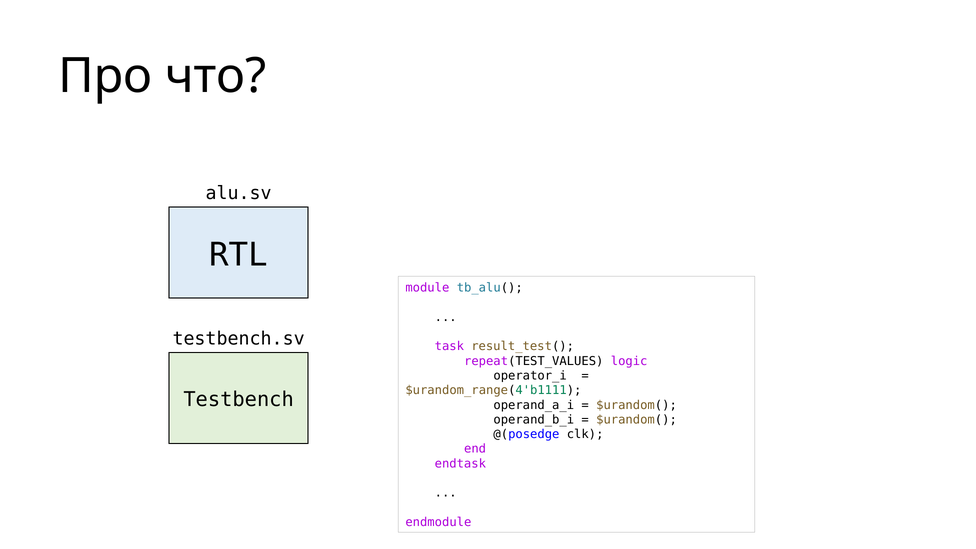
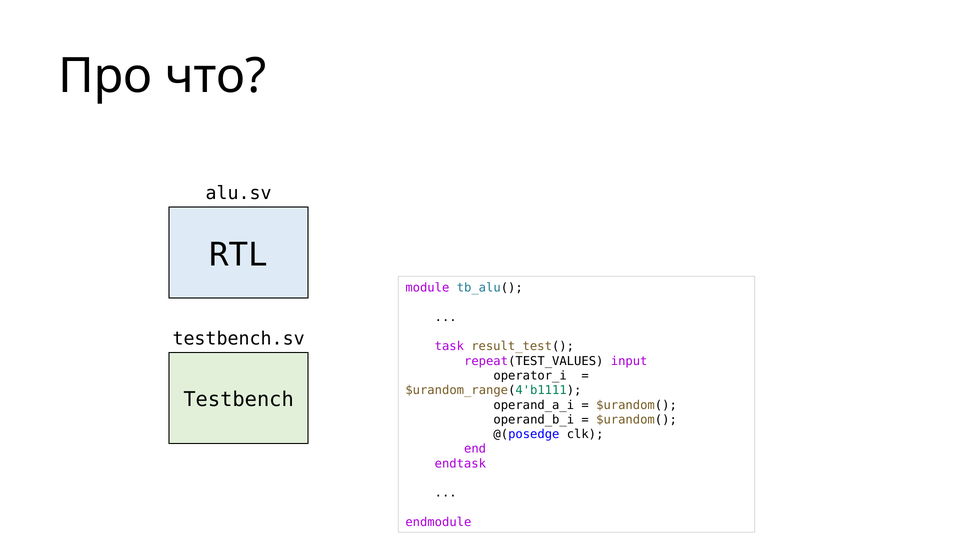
logic: logic -> input
